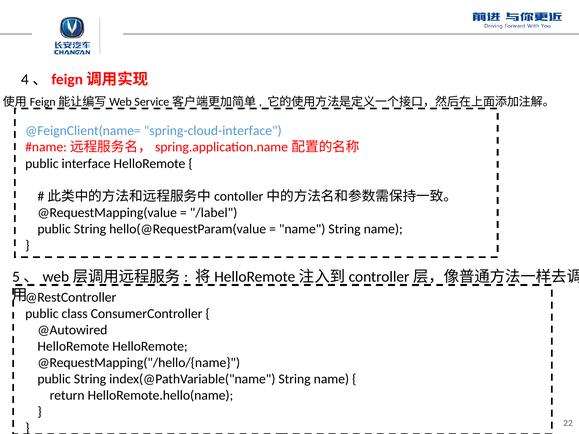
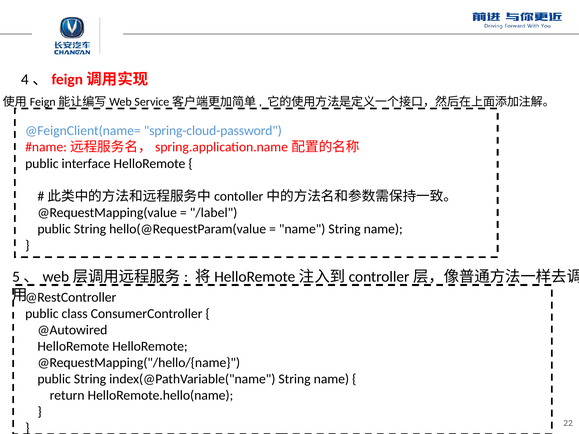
spring-cloud-interface: spring-cloud-interface -> spring-cloud-password
